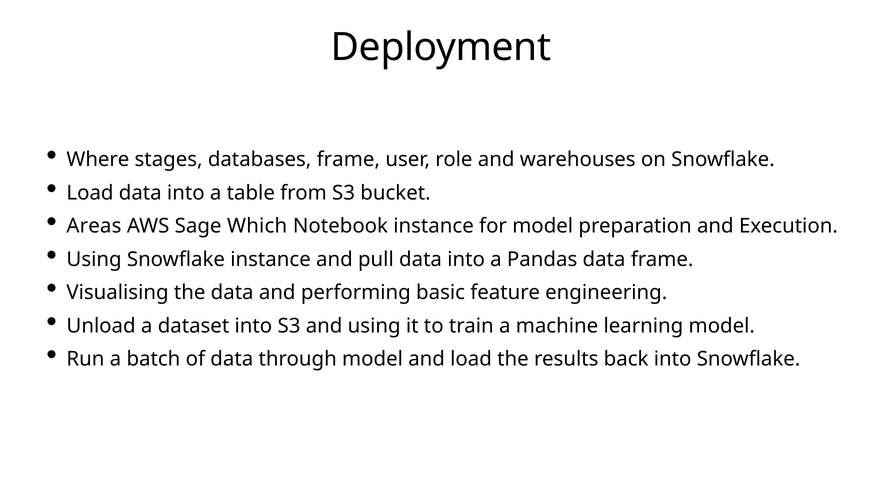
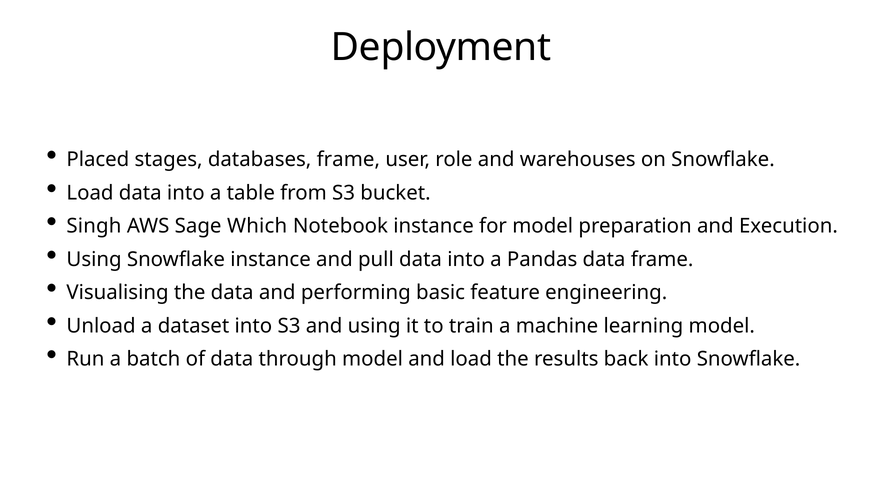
Where: Where -> Placed
Areas: Areas -> Singh
